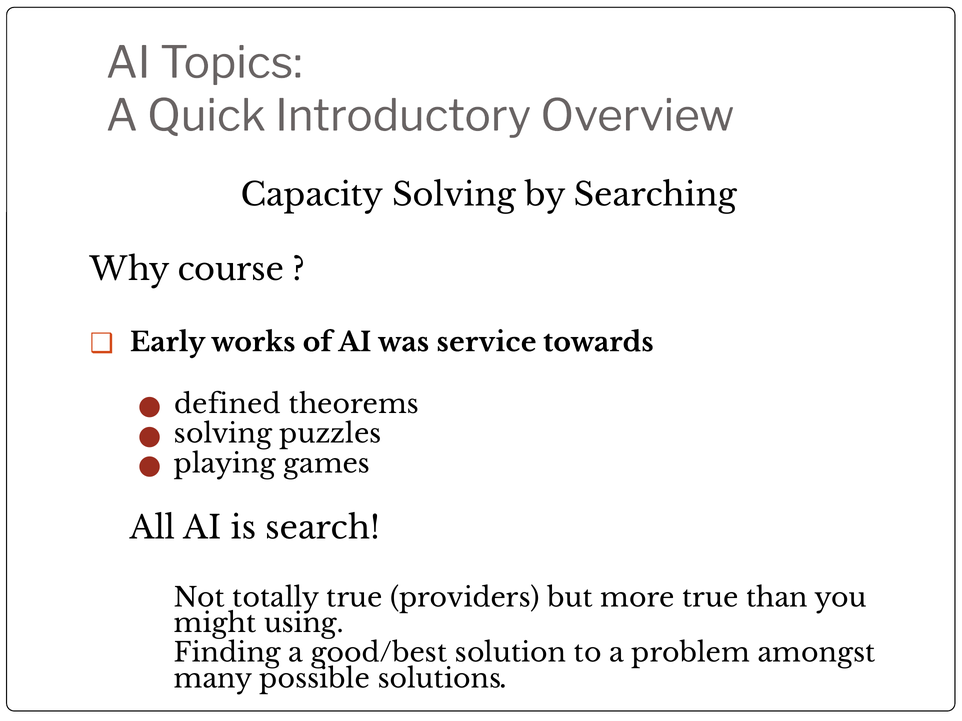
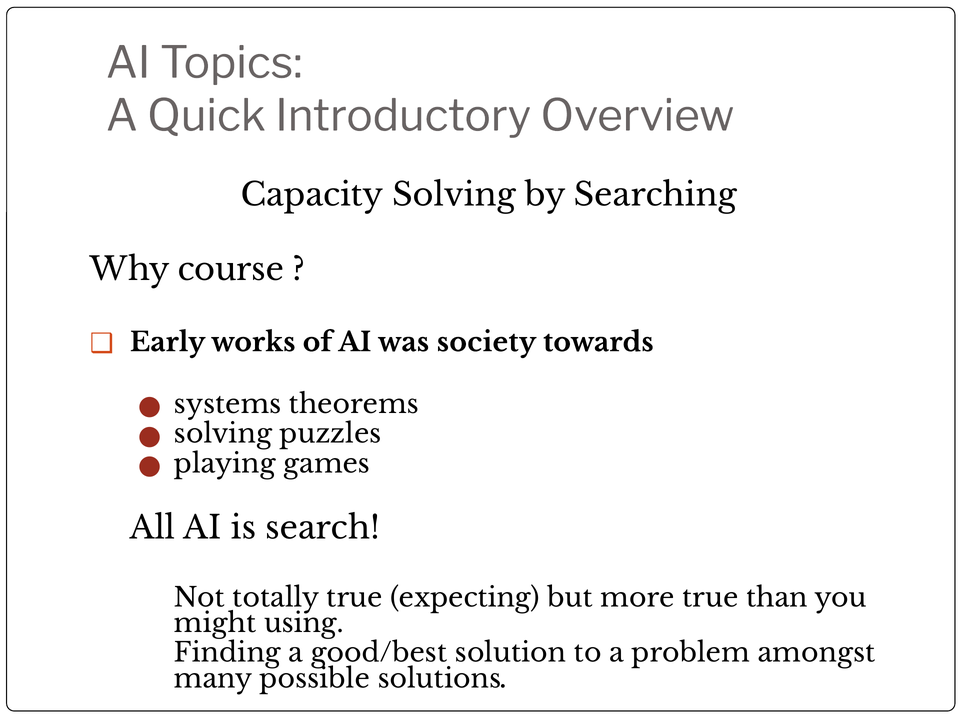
service: service -> society
defined: defined -> systems
providers: providers -> expecting
